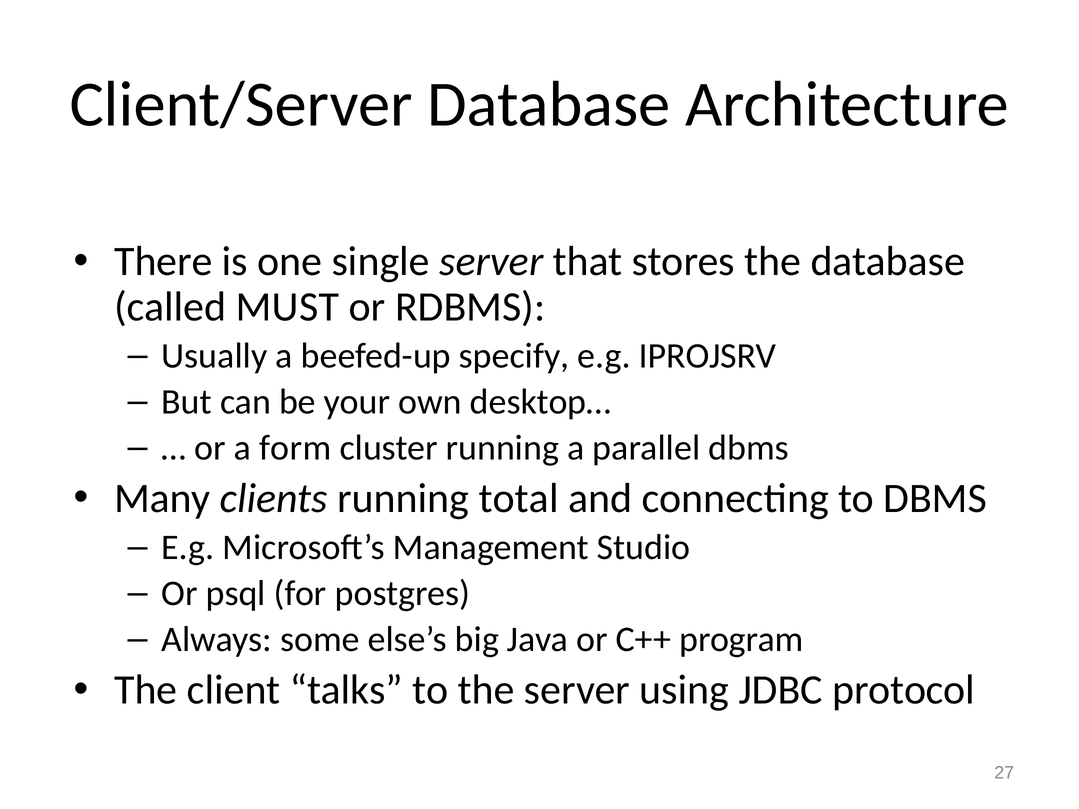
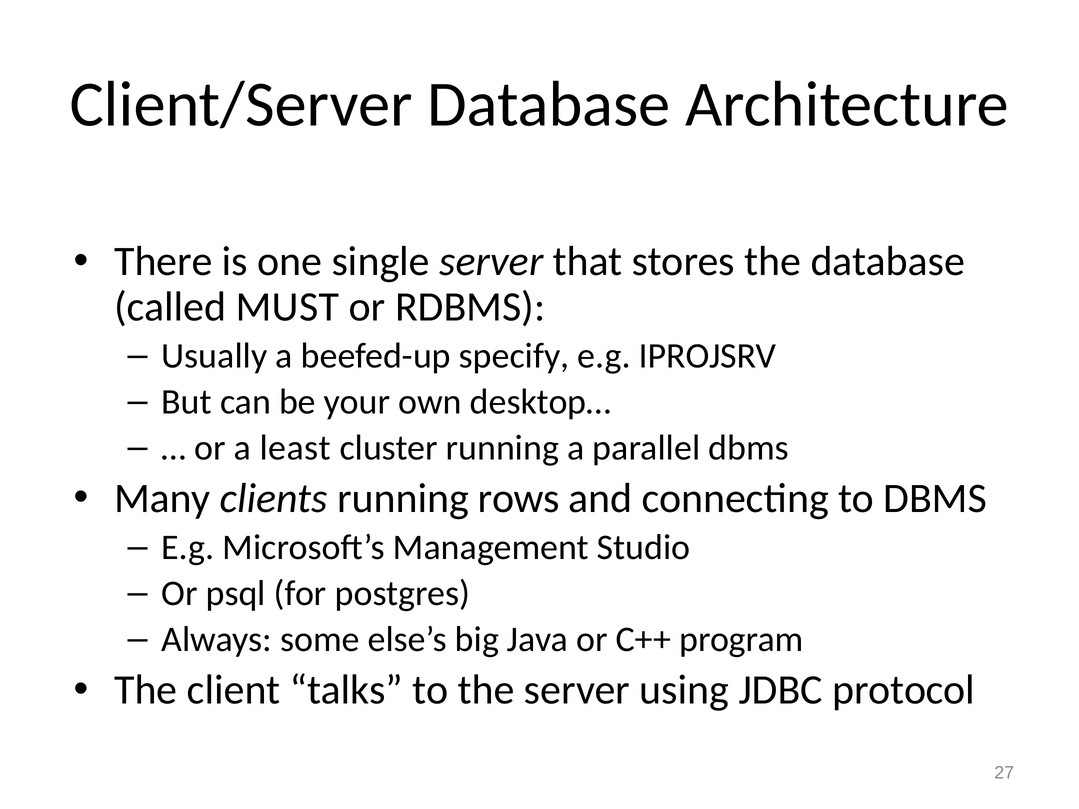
form: form -> least
total: total -> rows
